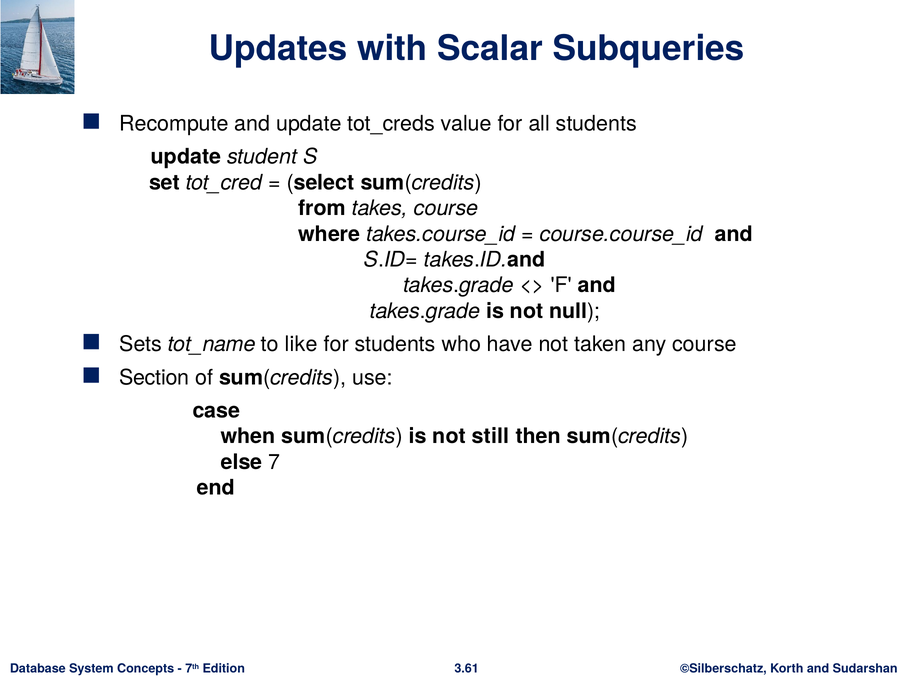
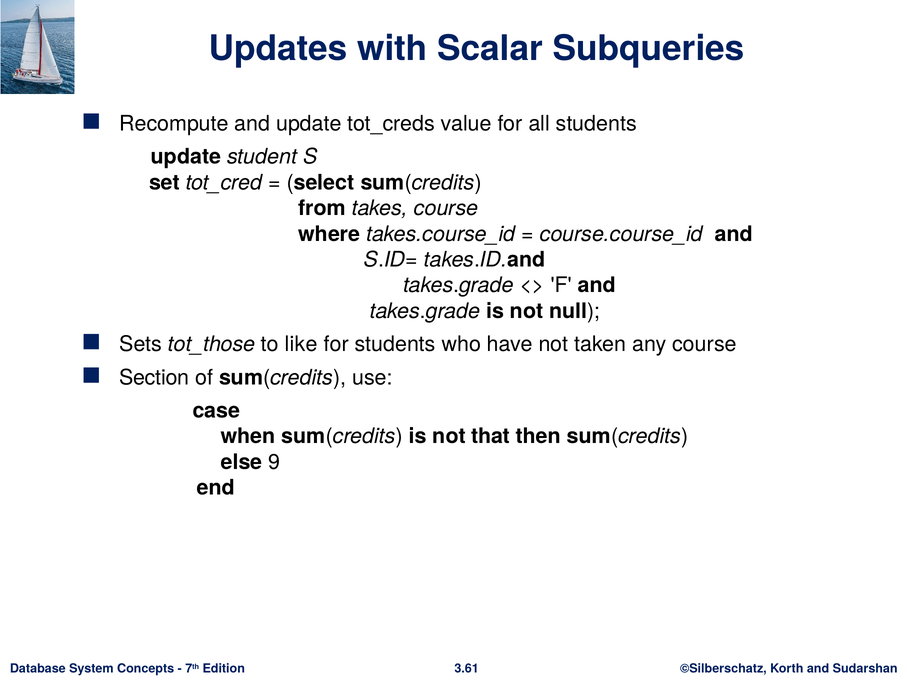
tot_name: tot_name -> tot_those
still: still -> that
7: 7 -> 9
